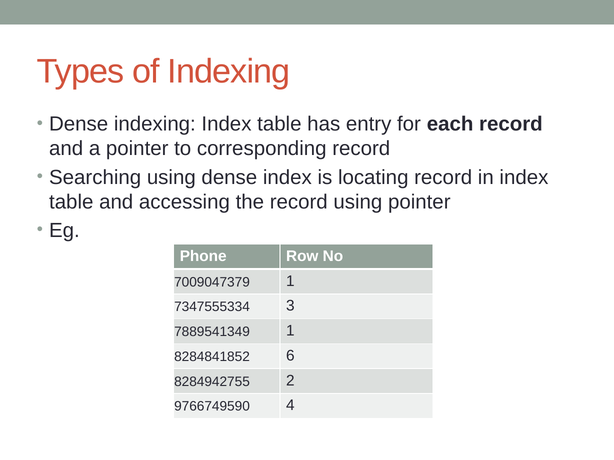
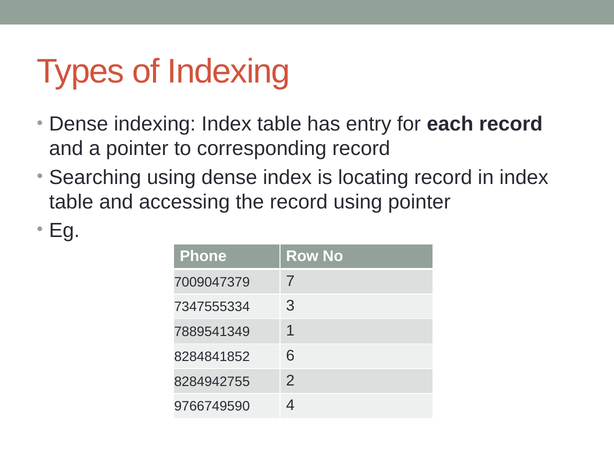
7009047379 1: 1 -> 7
